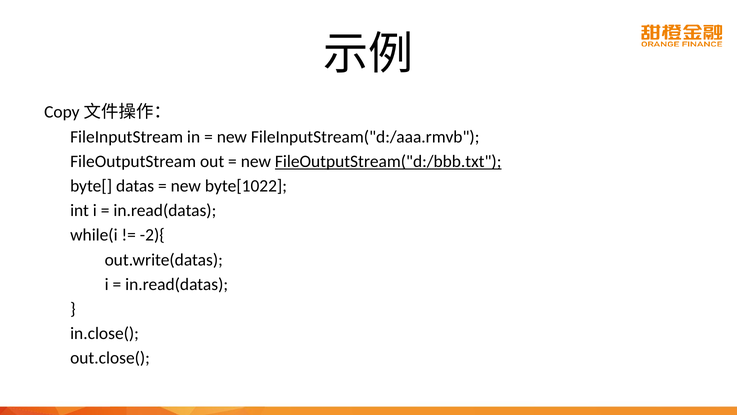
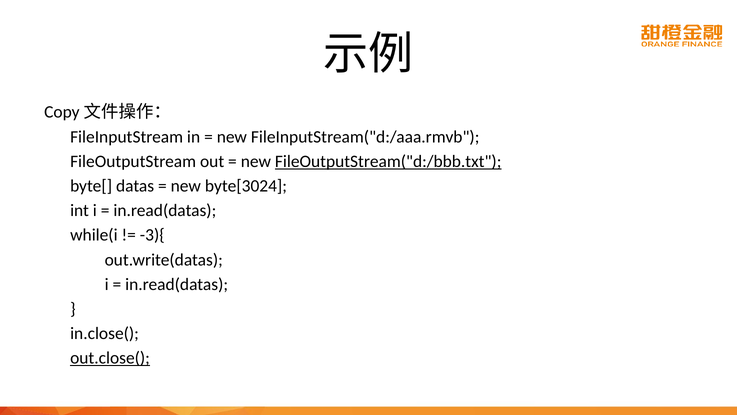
byte[1022: byte[1022 -> byte[3024
-2){: -2){ -> -3){
out.close( underline: none -> present
